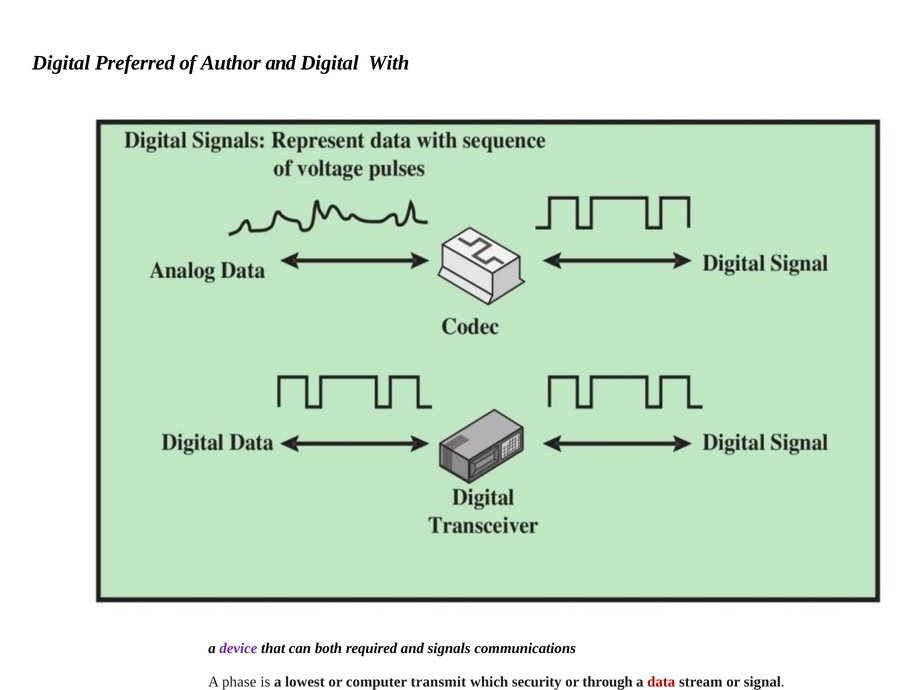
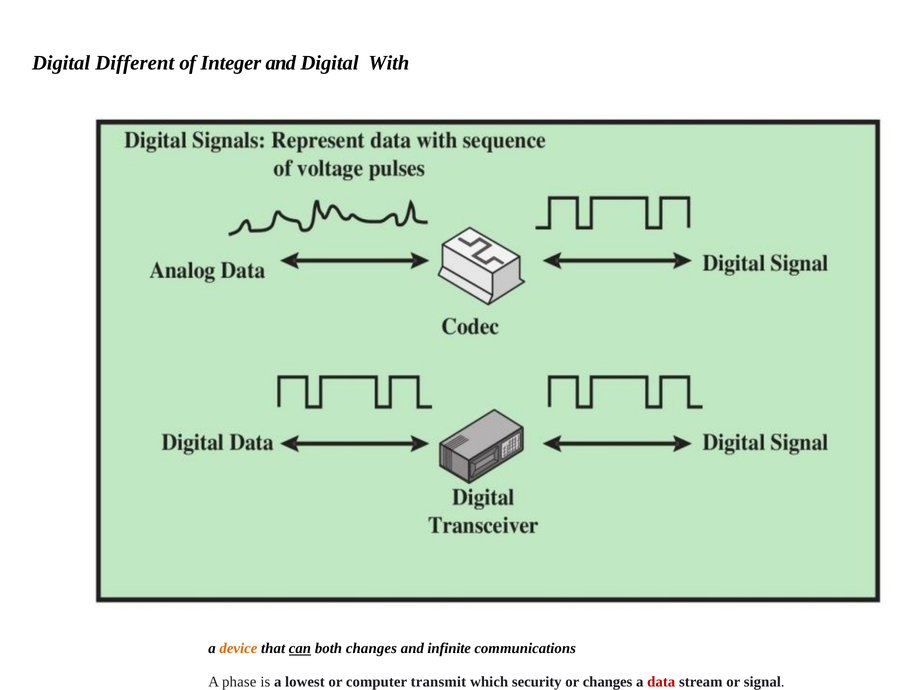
Preferred: Preferred -> Different
Author: Author -> Integer
device colour: purple -> orange
can underline: none -> present
both required: required -> changes
signals: signals -> infinite
or through: through -> changes
